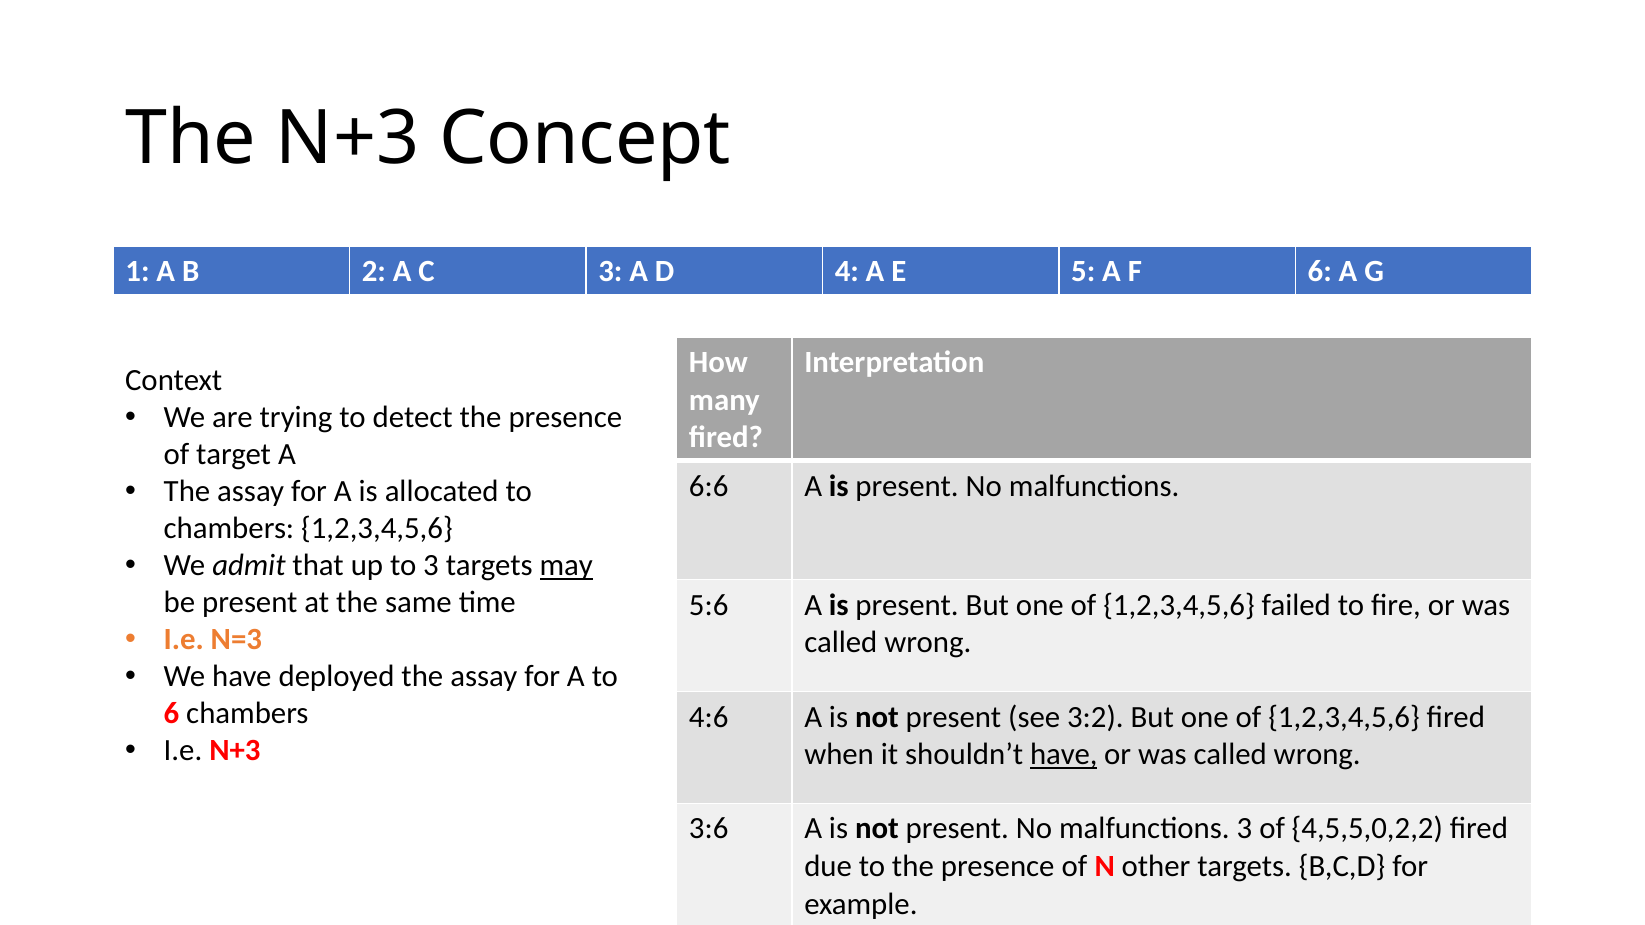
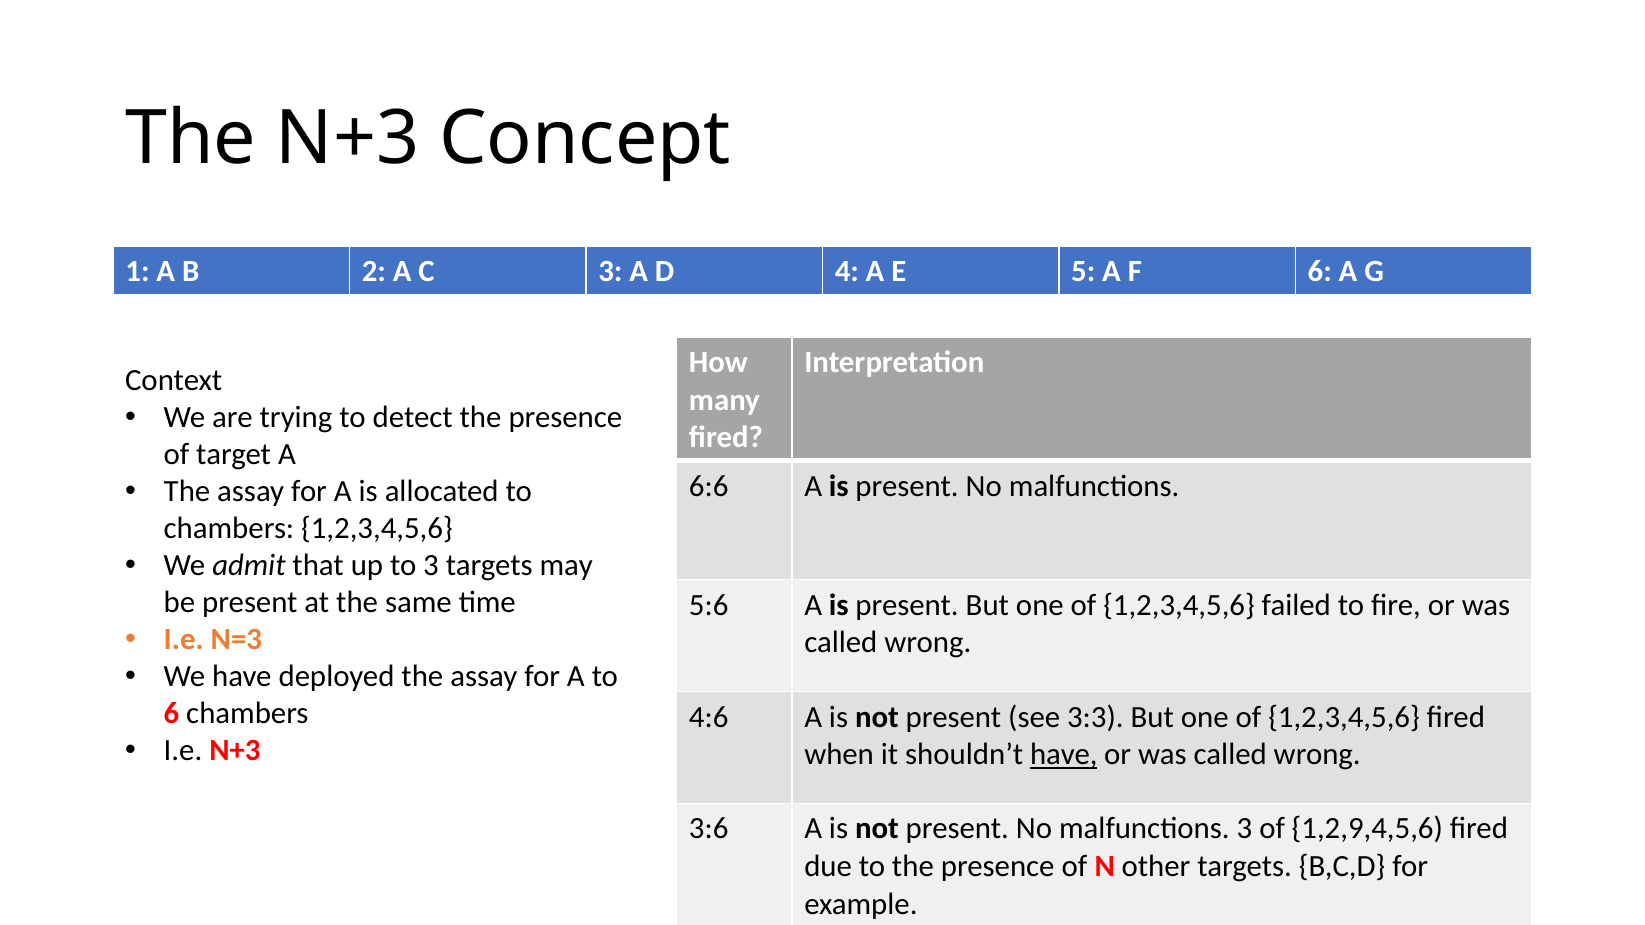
may underline: present -> none
3:2: 3:2 -> 3:3
4,5,5,0,2,2: 4,5,5,0,2,2 -> 1,2,9,4,5,6
